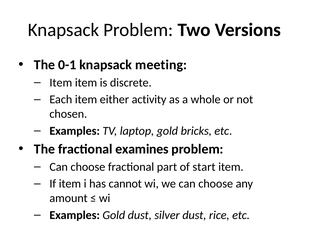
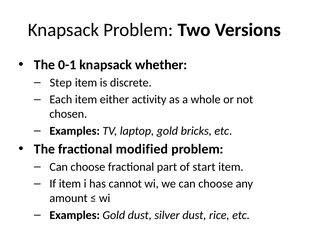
meeting: meeting -> whether
Item at (61, 83): Item -> Step
examines: examines -> modified
